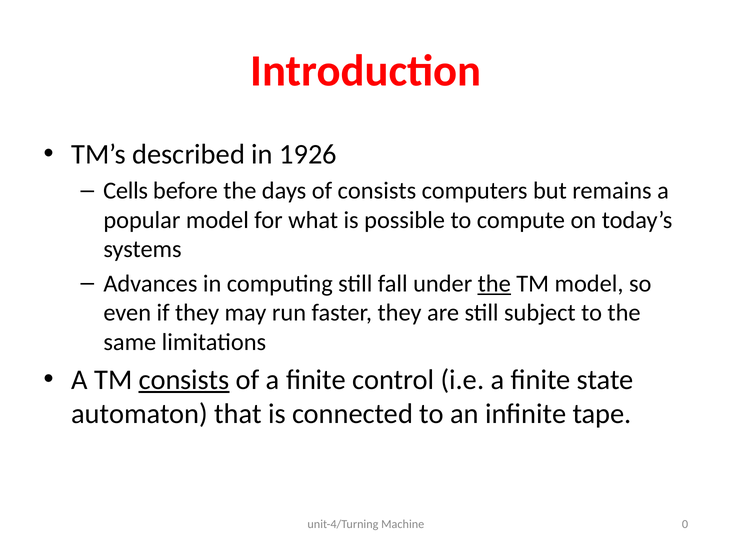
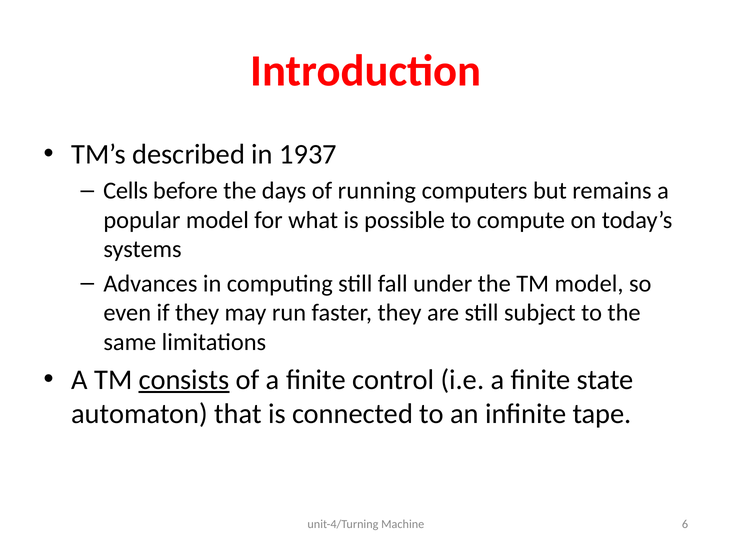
1926: 1926 -> 1937
of consists: consists -> running
the at (494, 284) underline: present -> none
0: 0 -> 6
